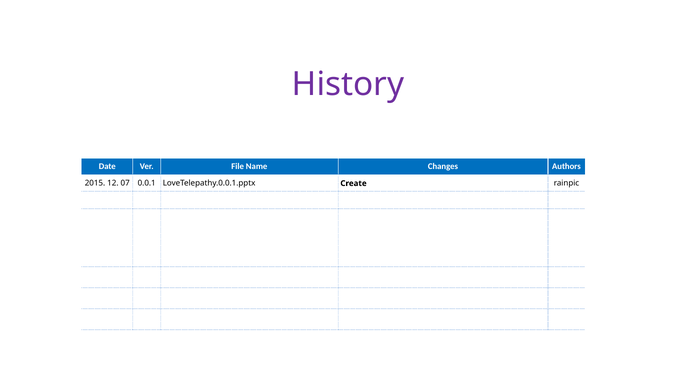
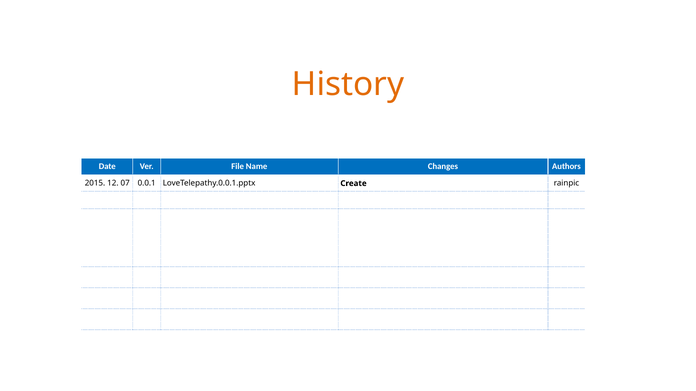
History colour: purple -> orange
